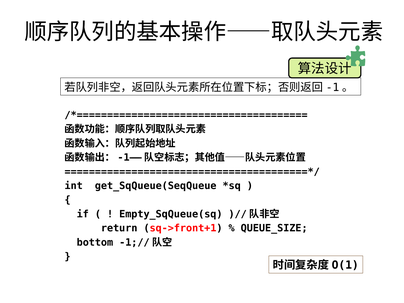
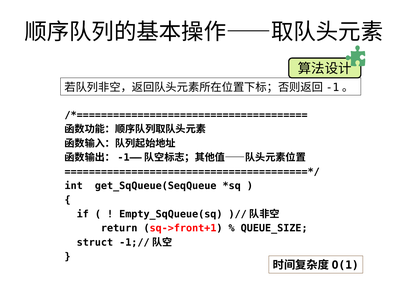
bottom: bottom -> struct
